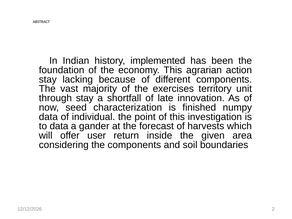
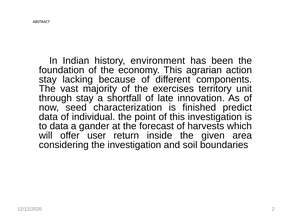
implemented: implemented -> environment
numpy: numpy -> predict
the components: components -> investigation
